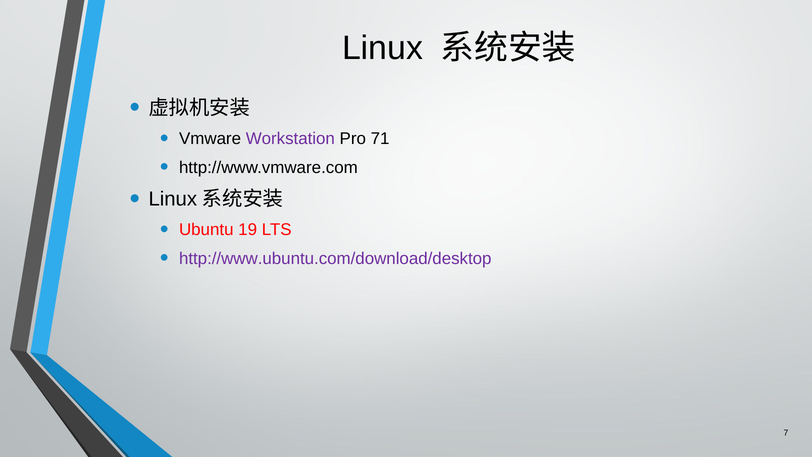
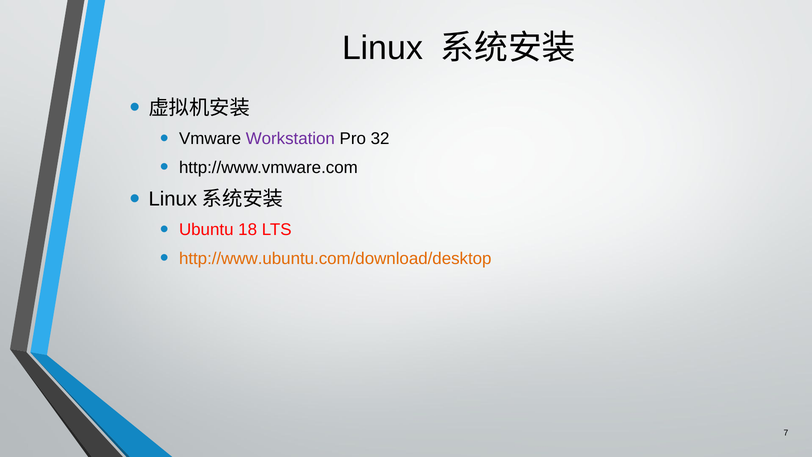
71: 71 -> 32
19: 19 -> 18
http://www.ubuntu.com/download/desktop colour: purple -> orange
